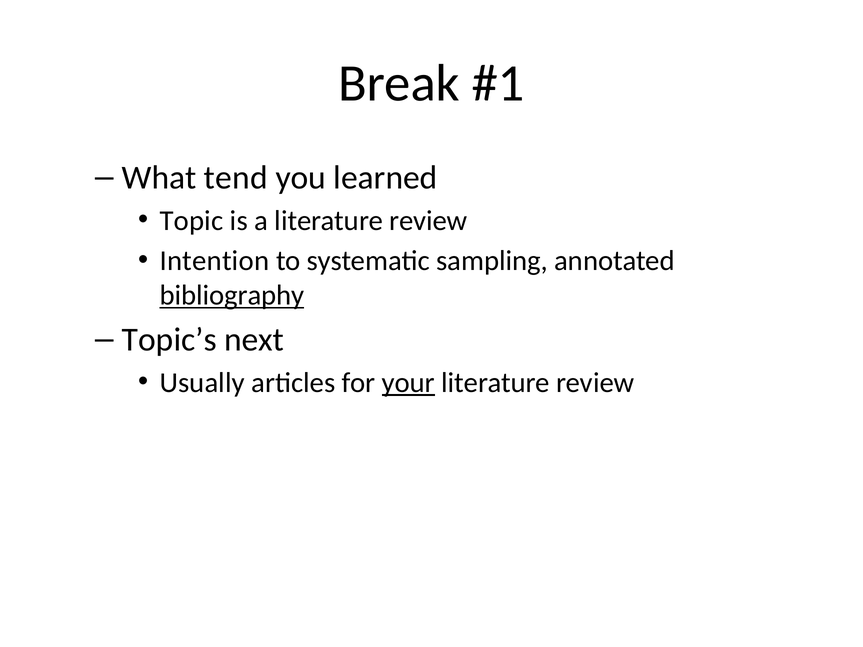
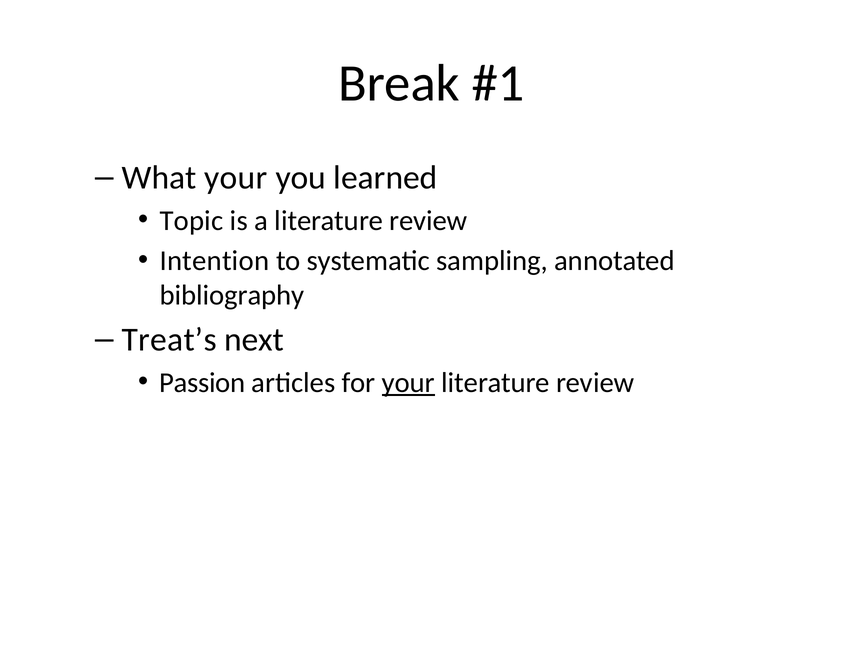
What tend: tend -> your
bibliography underline: present -> none
Topic’s: Topic’s -> Treat’s
Usually: Usually -> Passion
